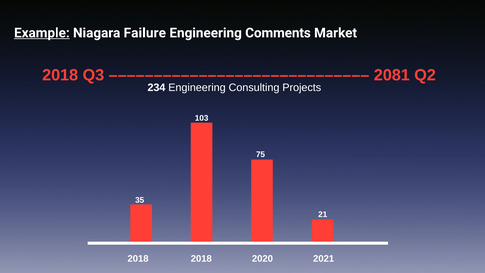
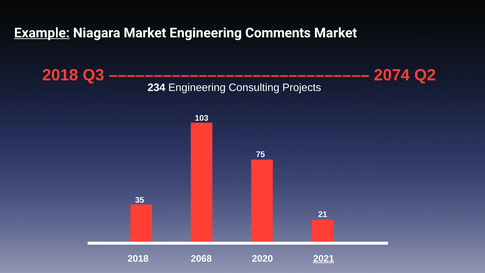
Niagara Failure: Failure -> Market
2081: 2081 -> 2074
2018 2018: 2018 -> 2068
2021 underline: none -> present
